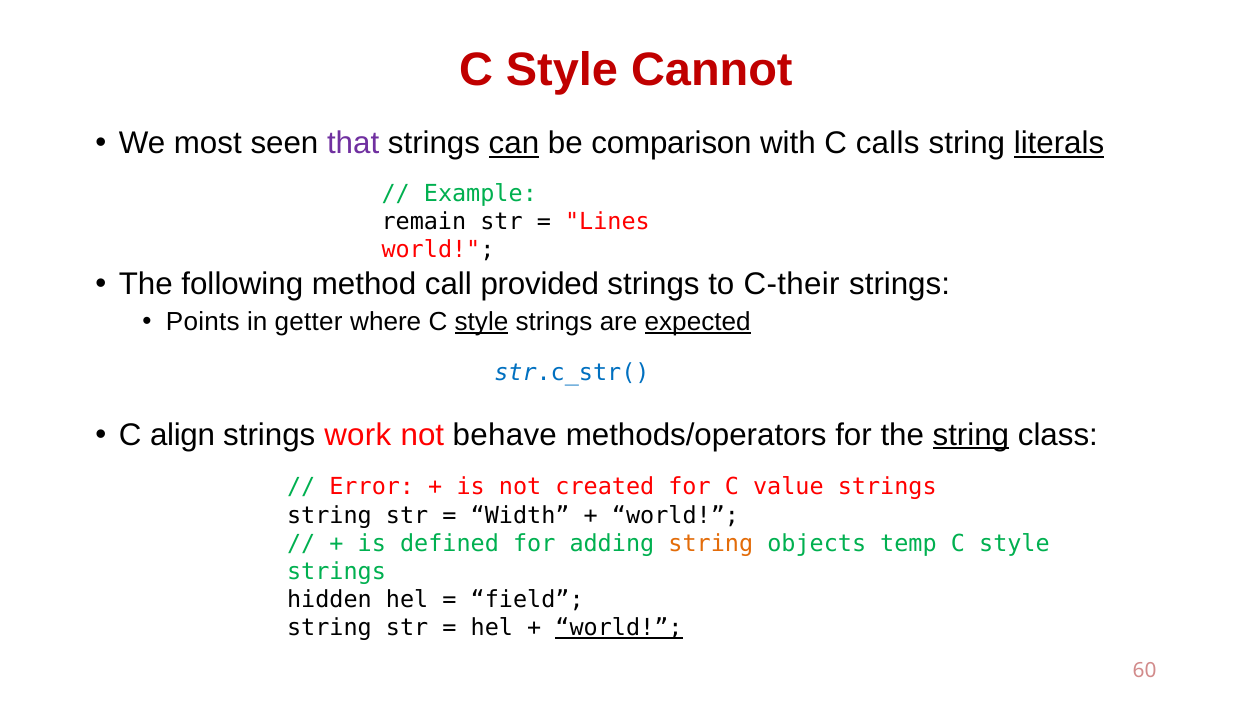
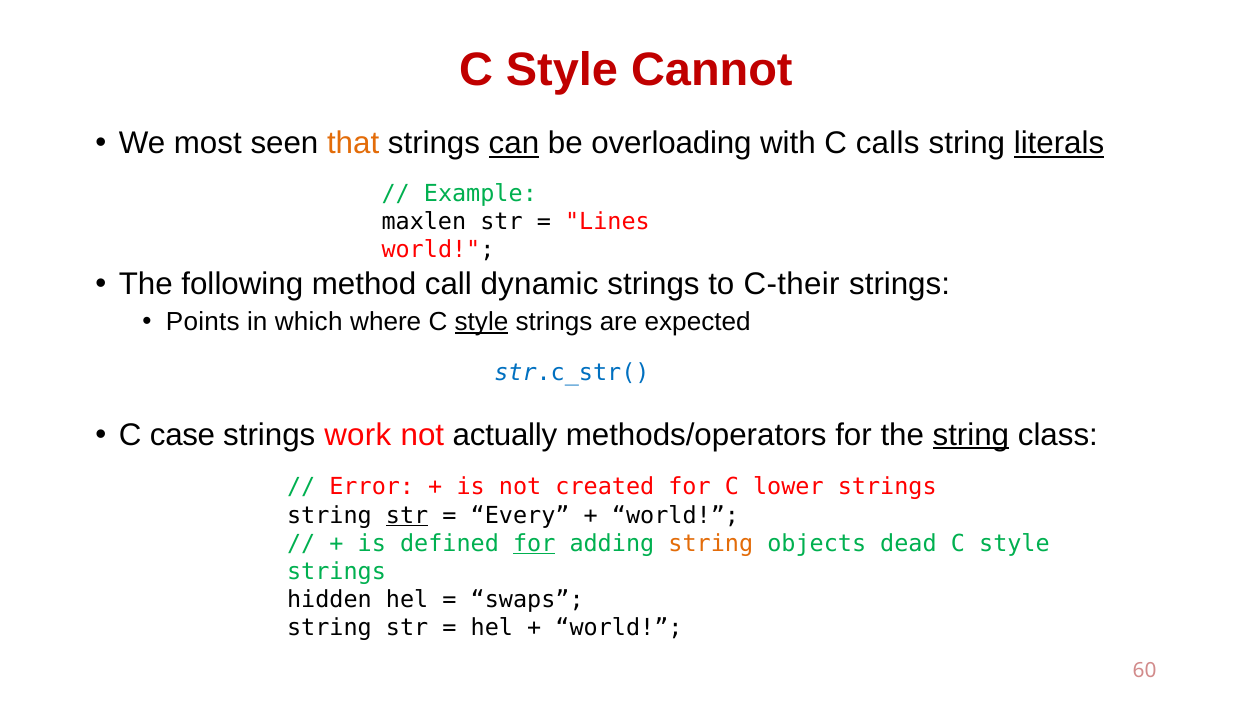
that colour: purple -> orange
comparison: comparison -> overloading
remain: remain -> maxlen
provided: provided -> dynamic
getter: getter -> which
expected underline: present -> none
align: align -> case
behave: behave -> actually
value: value -> lower
str at (407, 515) underline: none -> present
Width: Width -> Every
for at (534, 544) underline: none -> present
temp: temp -> dead
field: field -> swaps
world at (619, 628) underline: present -> none
